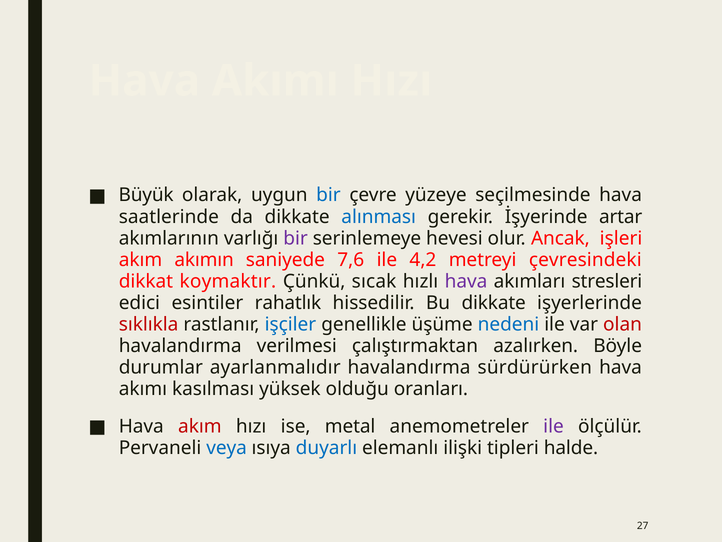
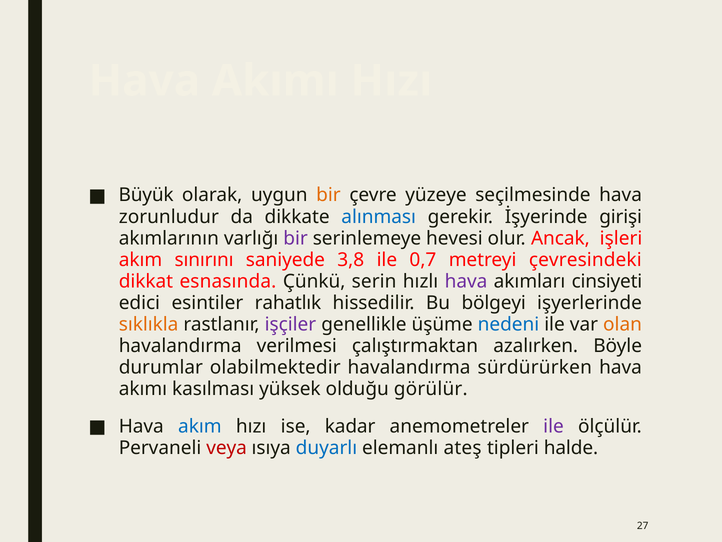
bir at (328, 195) colour: blue -> orange
saatlerinde: saatlerinde -> zorunludur
artar: artar -> girişi
akımın: akımın -> sınırını
7,6: 7,6 -> 3,8
4,2: 4,2 -> 0,7
koymaktır: koymaktır -> esnasında
sıcak: sıcak -> serin
stresleri: stresleri -> cinsiyeti
Bu dikkate: dikkate -> bölgeyi
sıklıkla colour: red -> orange
işçiler colour: blue -> purple
olan colour: red -> orange
ayarlanmalıdır: ayarlanmalıdır -> olabilmektedir
oranları: oranları -> görülür
akım at (200, 426) colour: red -> blue
metal: metal -> kadar
veya colour: blue -> red
ilişki: ilişki -> ateş
